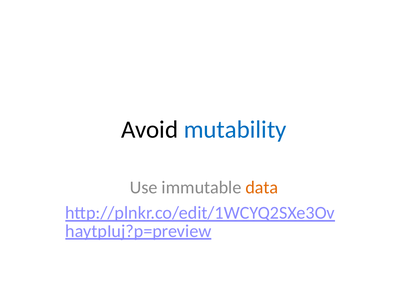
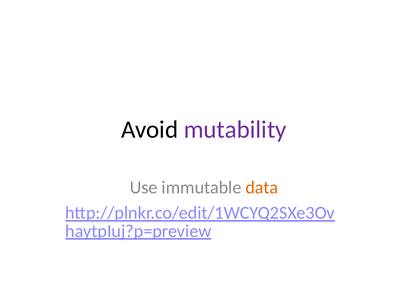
mutability colour: blue -> purple
